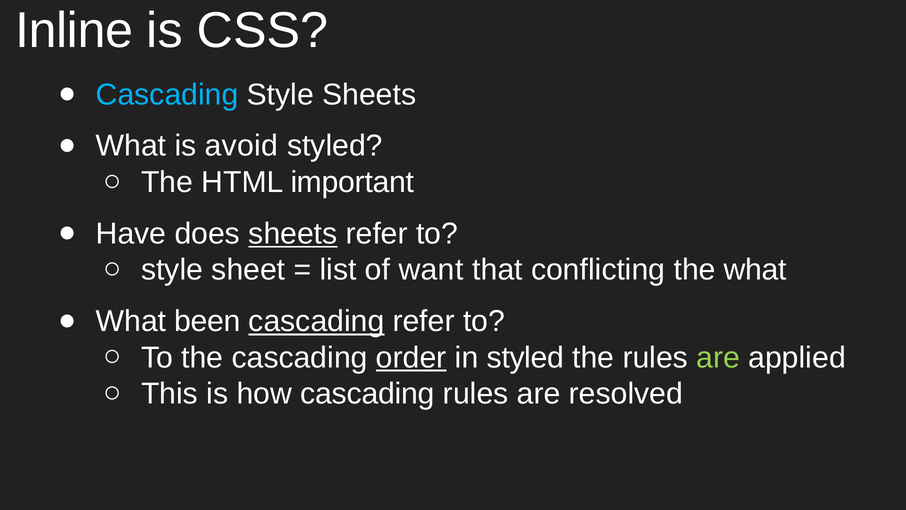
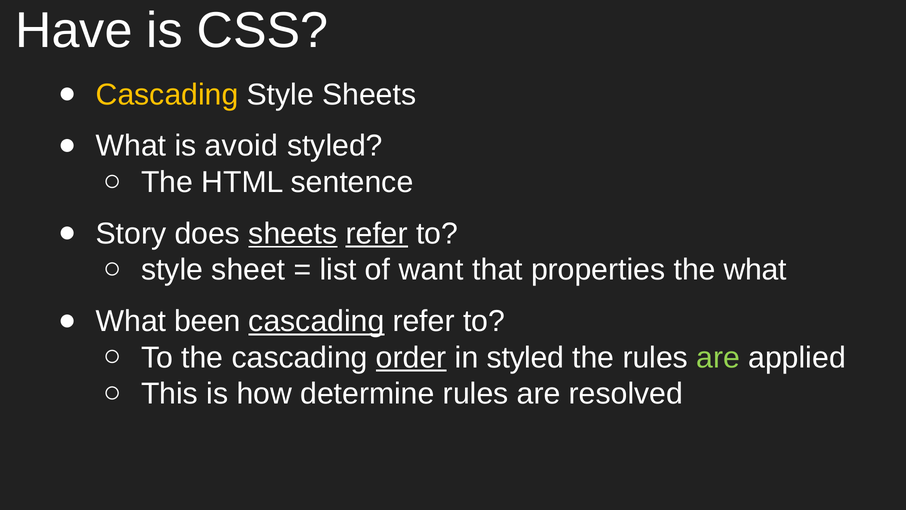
Inline: Inline -> Have
Cascading at (167, 95) colour: light blue -> yellow
important: important -> sentence
Have: Have -> Story
refer at (377, 233) underline: none -> present
conflicting: conflicting -> properties
how cascading: cascading -> determine
